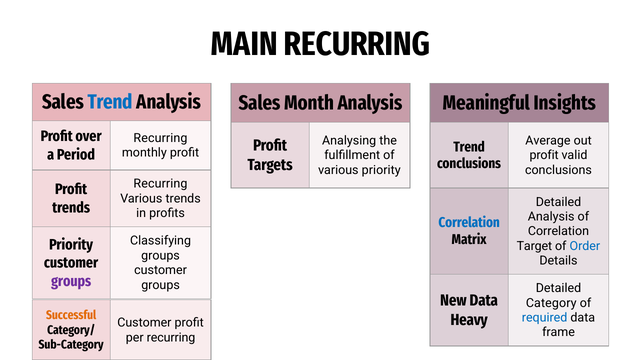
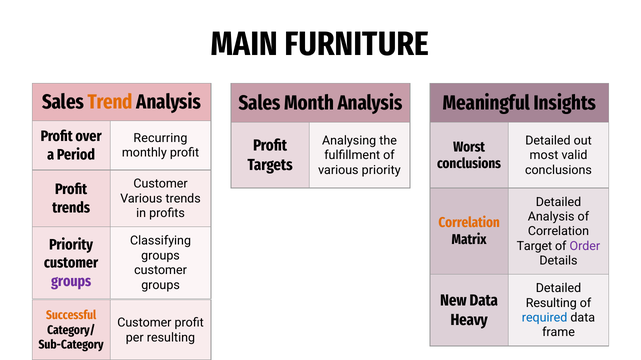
MAIN RECURRING: RECURRING -> FURNITURE
Trend at (110, 102) colour: blue -> orange
Average at (548, 141): Average -> Detailed
Trend at (469, 147): Trend -> Worst
profit at (544, 156): profit -> most
Recurring at (160, 184): Recurring -> Customer
Correlation at (469, 223) colour: blue -> orange
Order colour: blue -> purple
Category at (551, 303): Category -> Resulting
per recurring: recurring -> resulting
